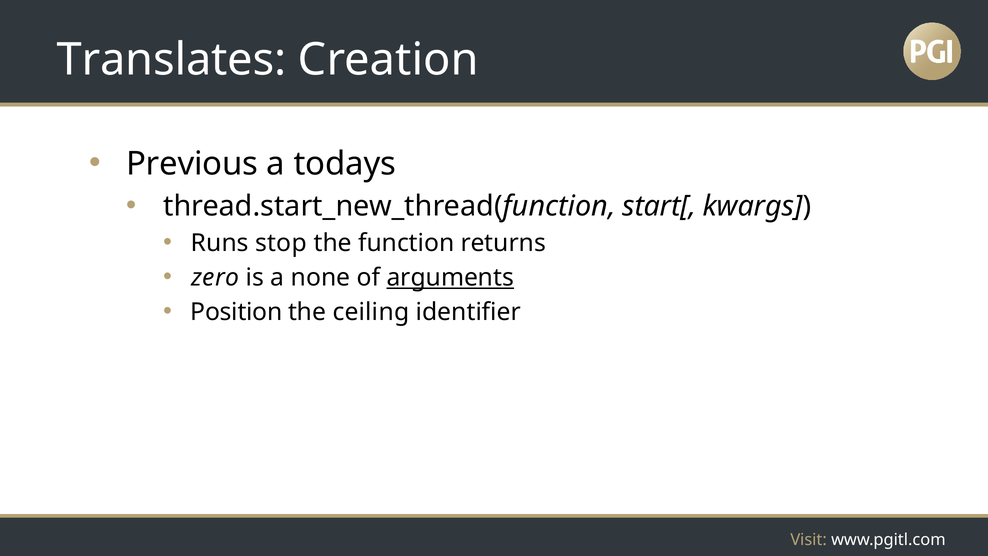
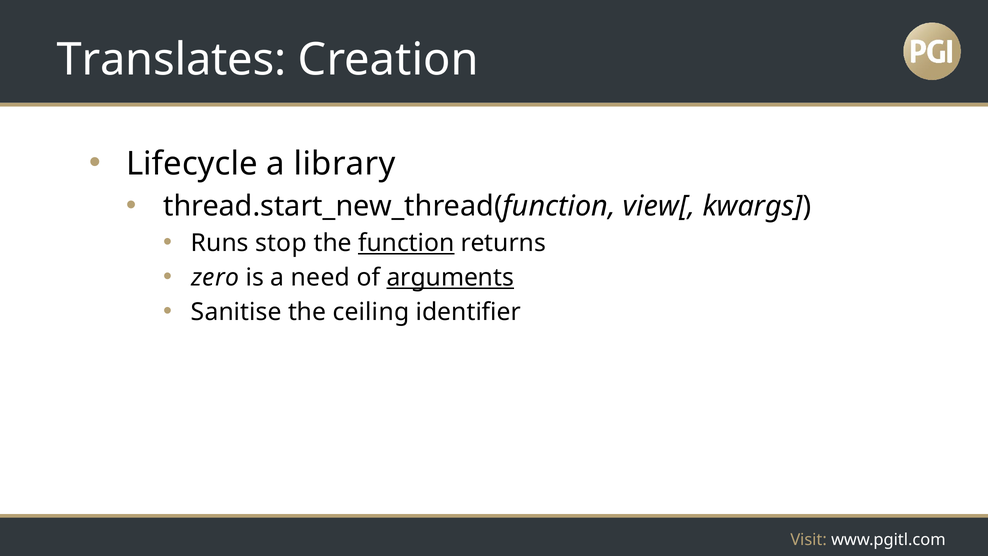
Previous: Previous -> Lifecycle
todays: todays -> library
start[: start[ -> view[
function underline: none -> present
none: none -> need
Position: Position -> Sanitise
